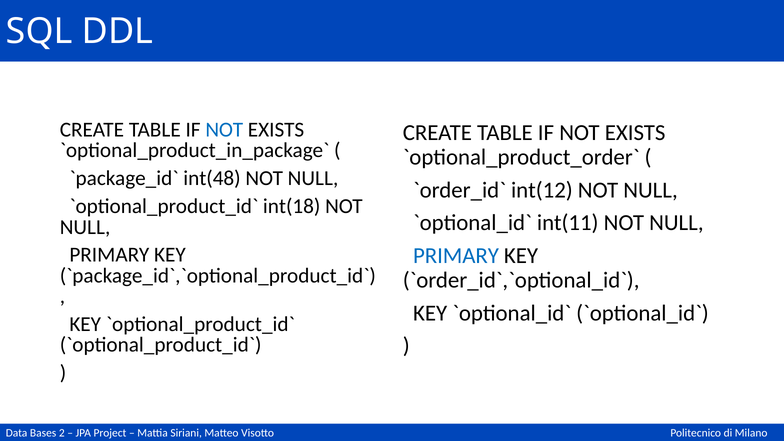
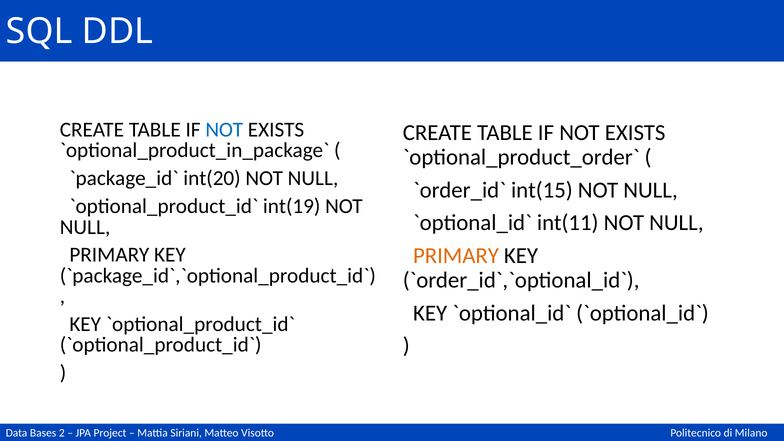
int(48: int(48 -> int(20
int(12: int(12 -> int(15
int(18: int(18 -> int(19
PRIMARY at (456, 256) colour: blue -> orange
